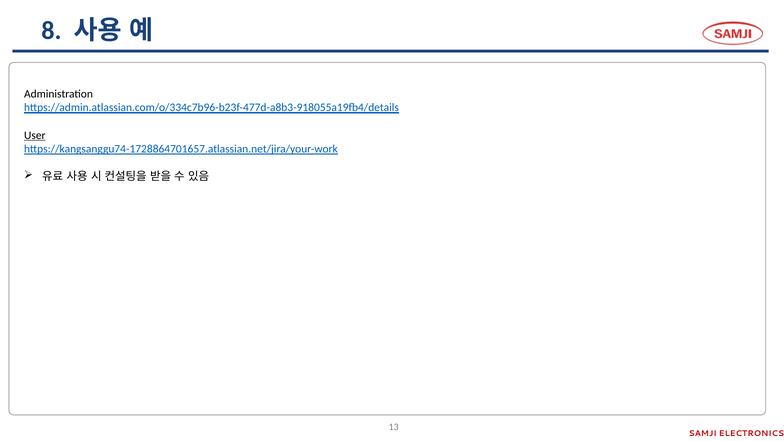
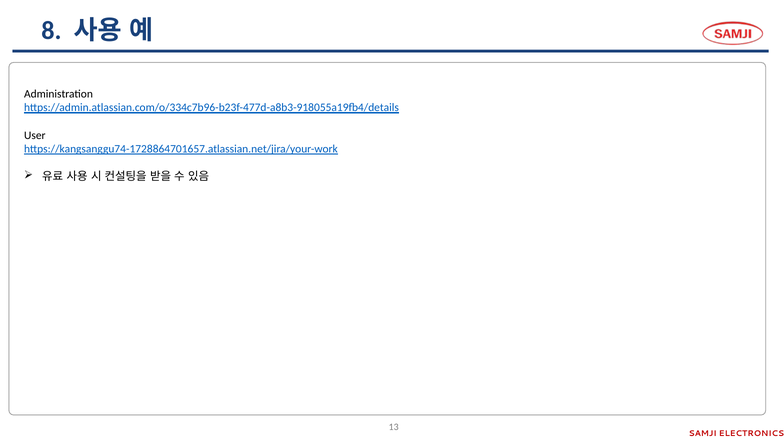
User underline: present -> none
